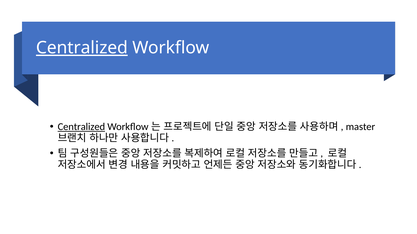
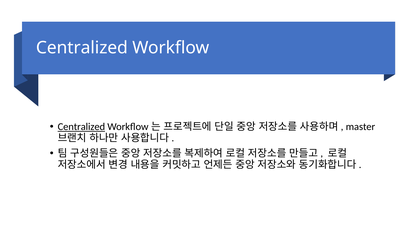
Centralized at (82, 48) underline: present -> none
